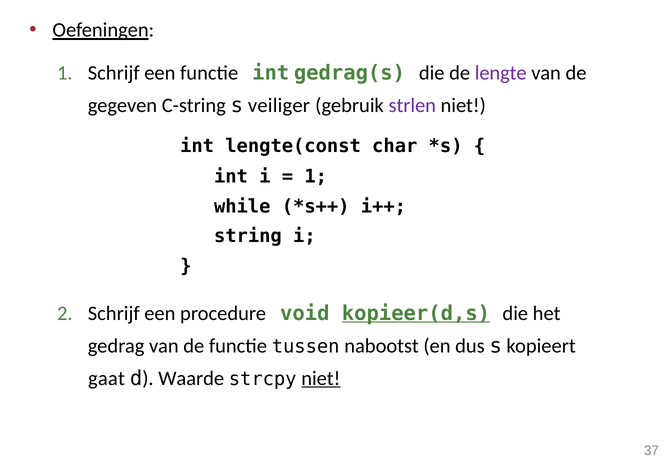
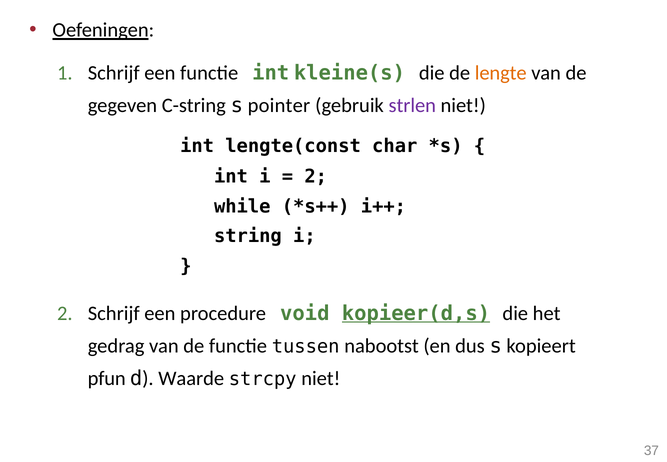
gedrag(s: gedrag(s -> kleine(s
lengte colour: purple -> orange
veiliger: veiliger -> pointer
1 at (316, 176): 1 -> 2
gaat: gaat -> pfun
niet at (321, 378) underline: present -> none
